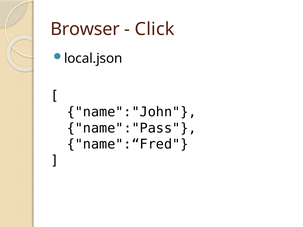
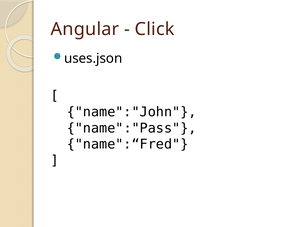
Browser: Browser -> Angular
local.json: local.json -> uses.json
